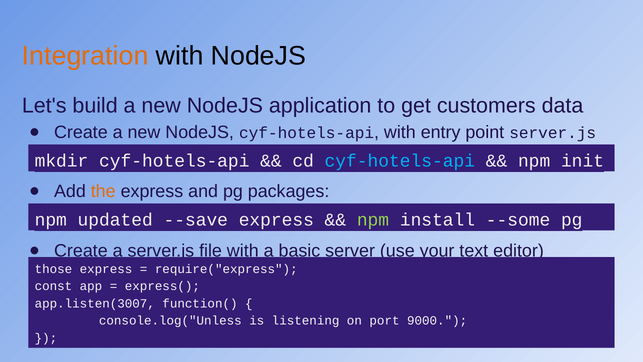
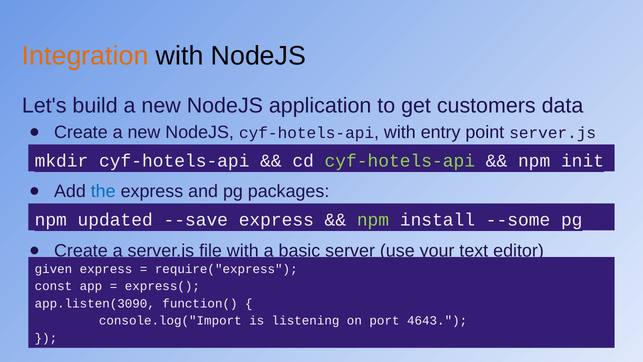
cyf-hotels-api at (400, 161) colour: light blue -> light green
the colour: orange -> blue
those: those -> given
app.listen(3007: app.listen(3007 -> app.listen(3090
console.log("Unless: console.log("Unless -> console.log("Import
9000: 9000 -> 4643
